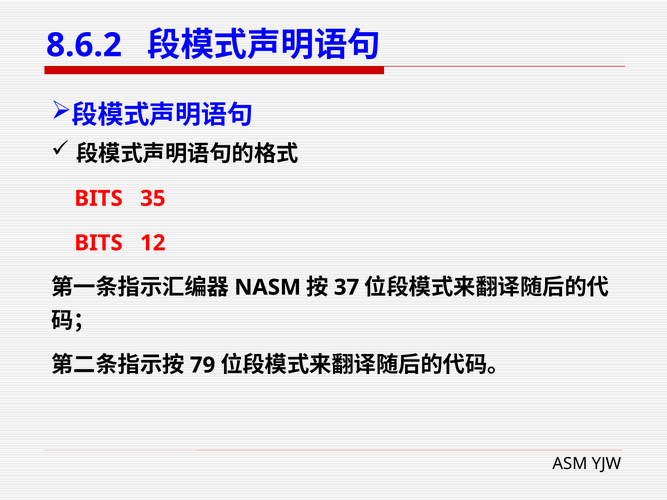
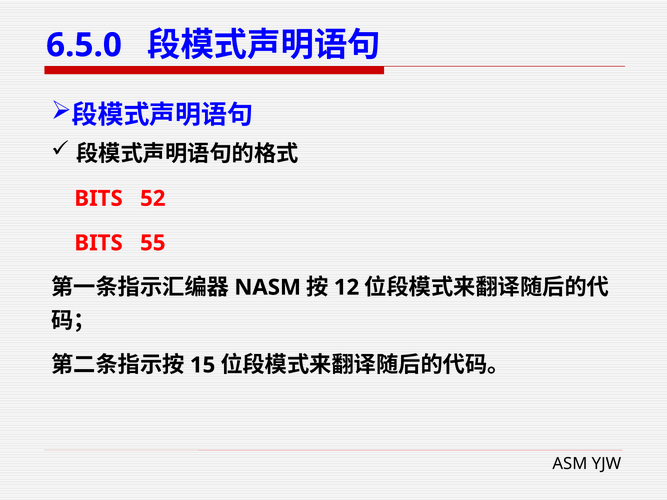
8.6.2: 8.6.2 -> 6.5.0
35: 35 -> 52
12: 12 -> 55
37: 37 -> 12
79: 79 -> 15
